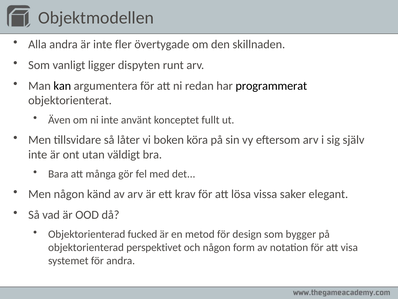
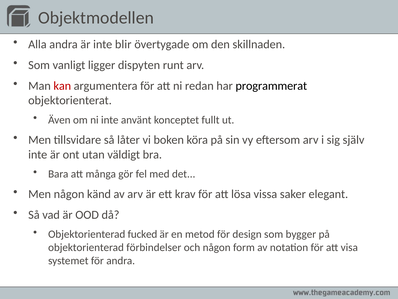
fler: fler -> blir
kan colour: black -> red
perspektivet: perspektivet -> förbindelser
